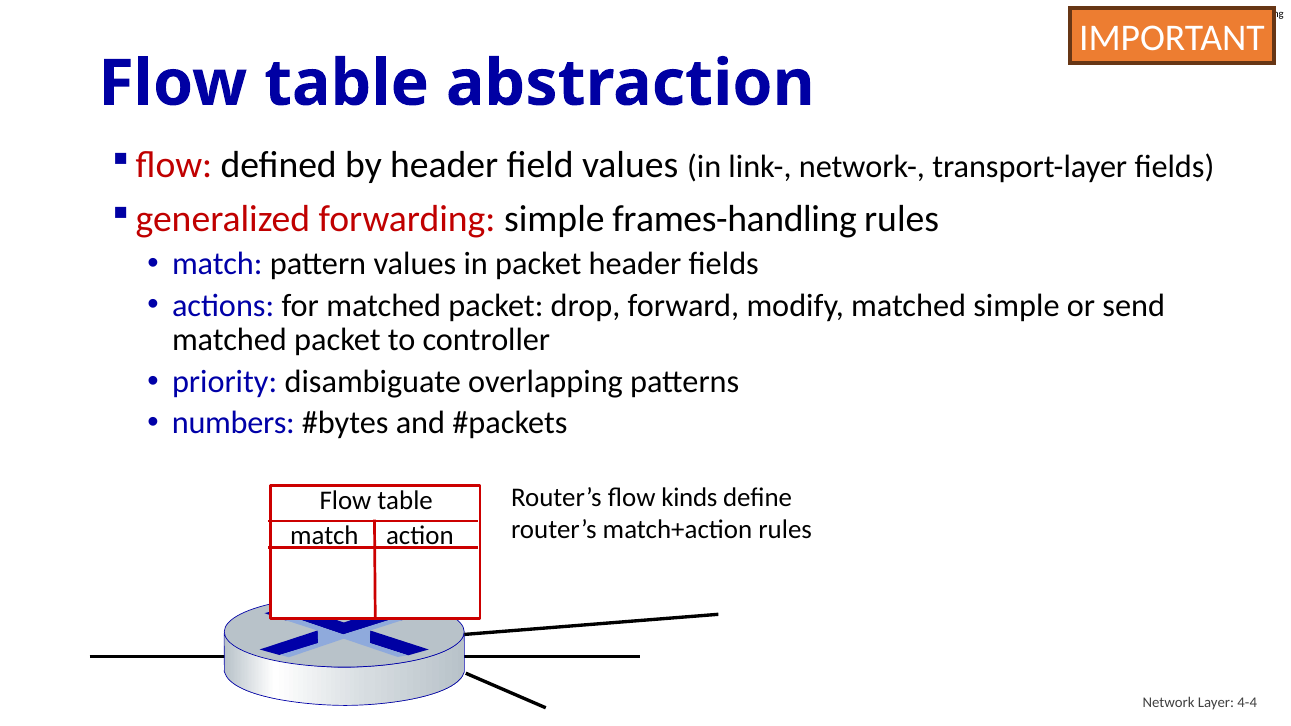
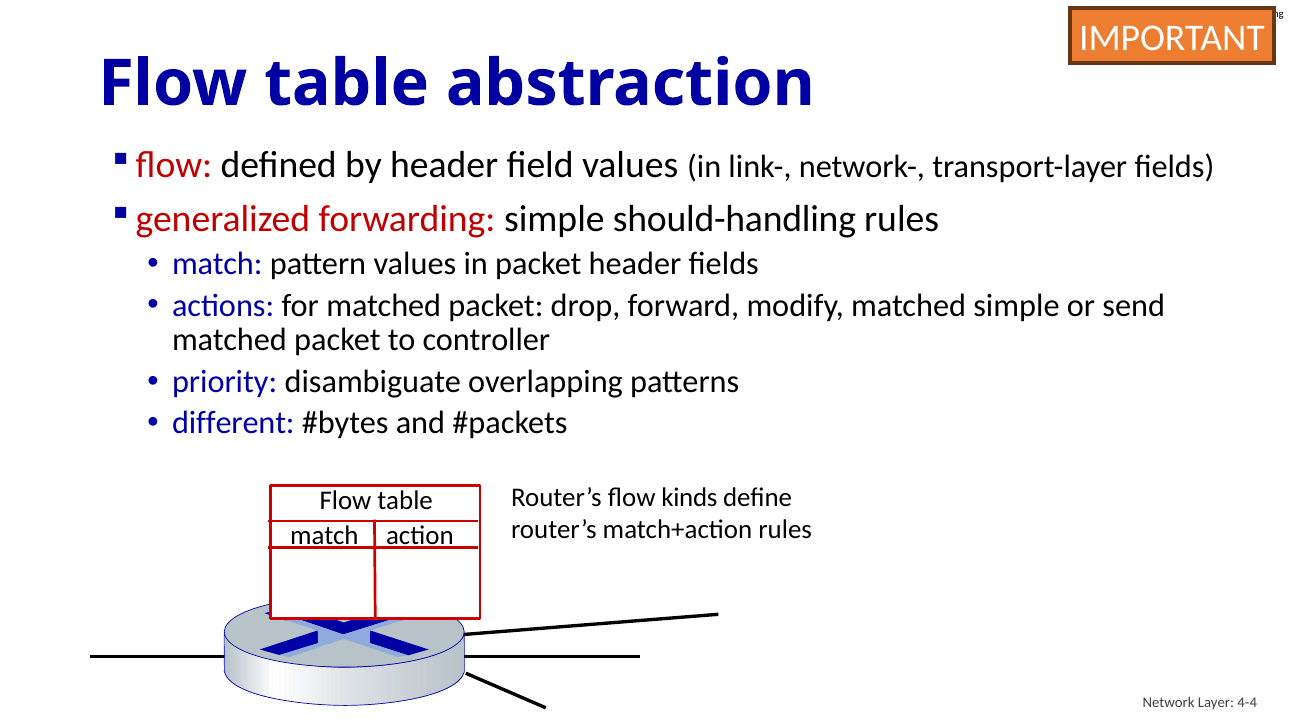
frames-handling: frames-handling -> should-handling
numbers: numbers -> different
